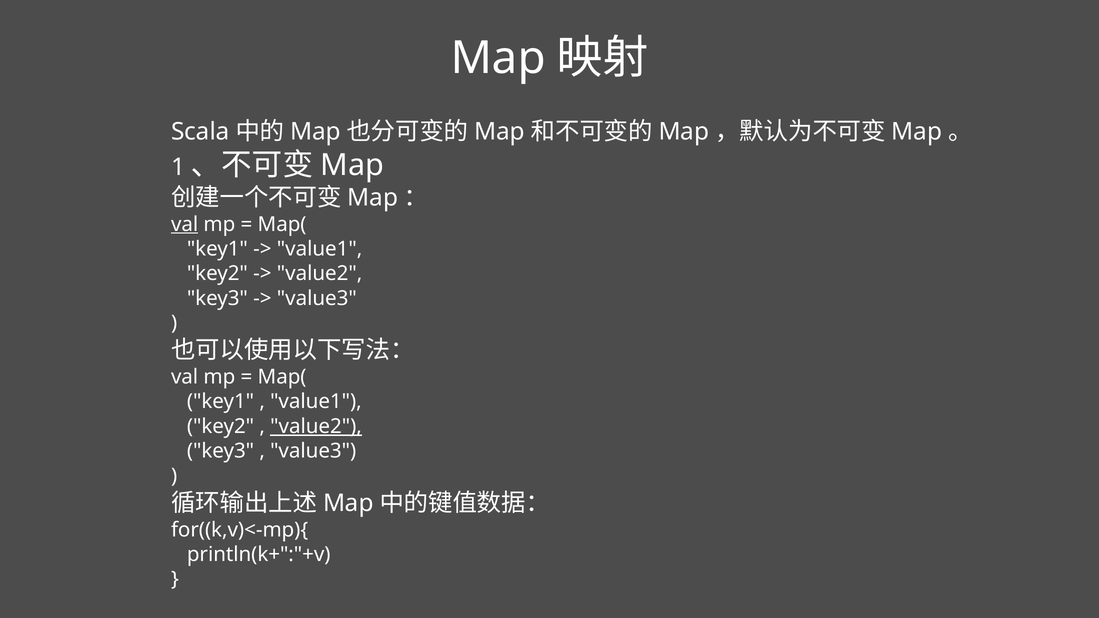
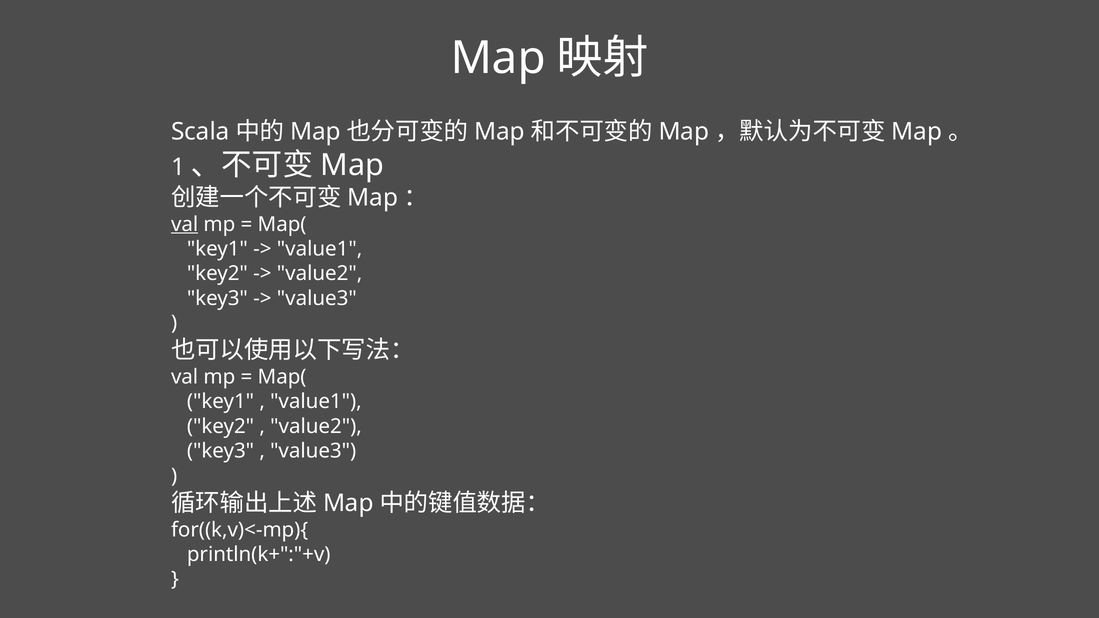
value2 at (316, 427) underline: present -> none
